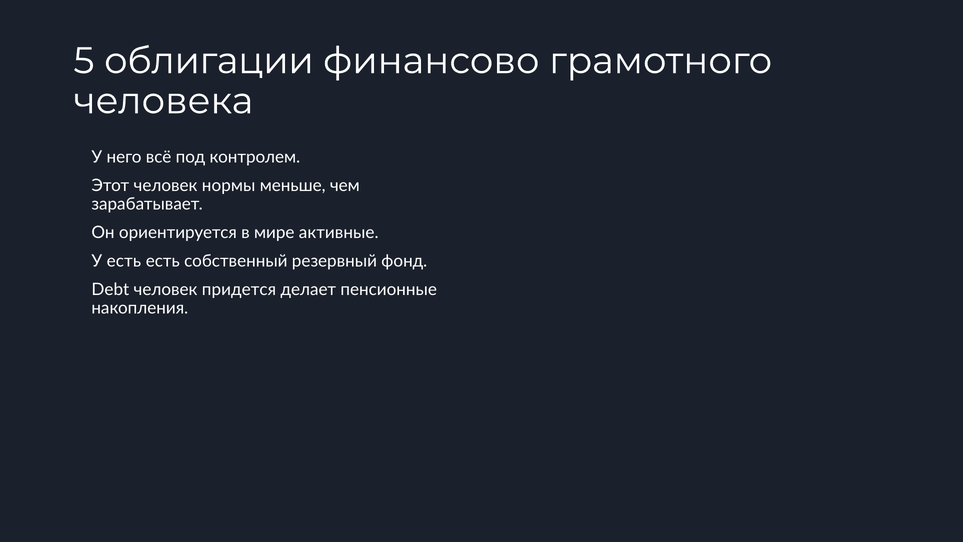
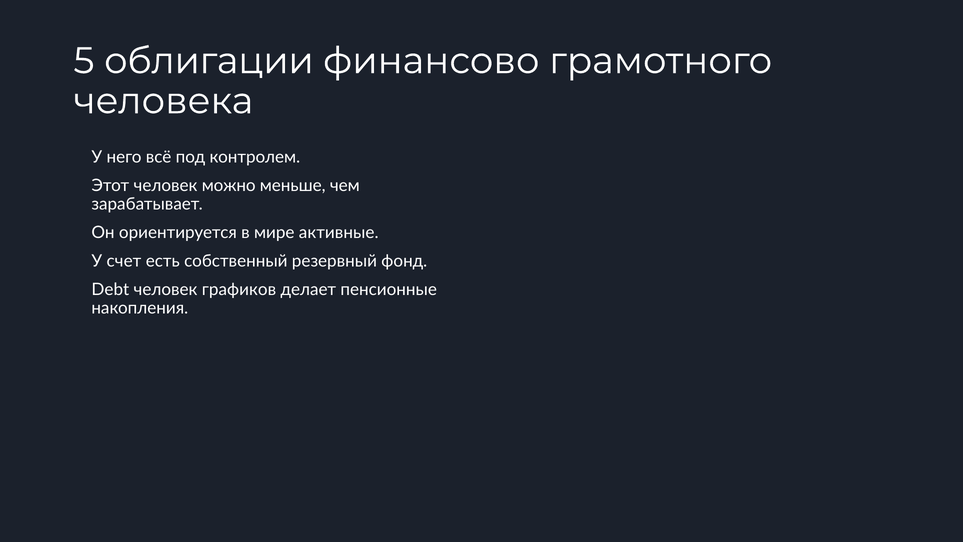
нормы: нормы -> можно
У есть: есть -> счет
придется: придется -> графиков
